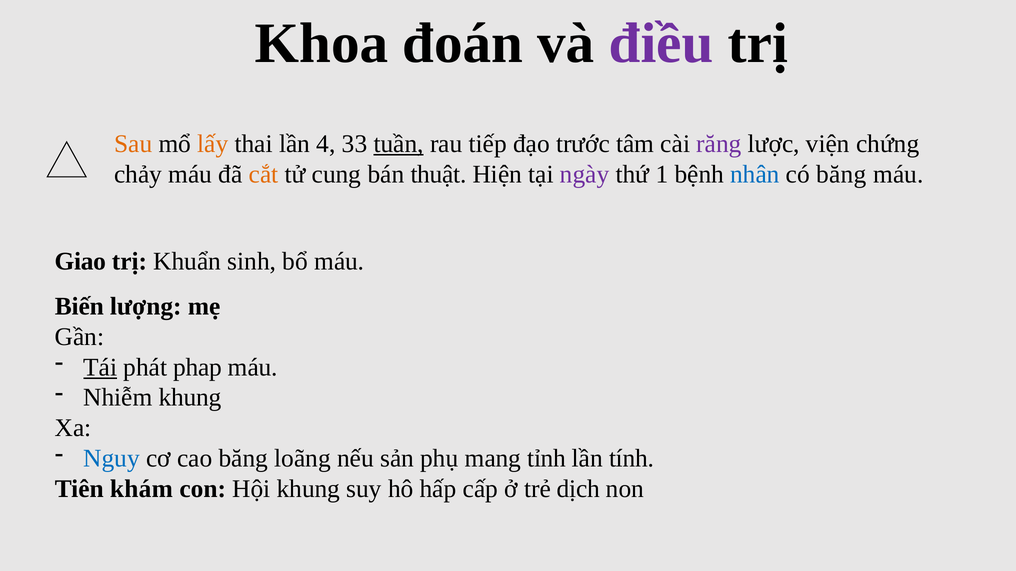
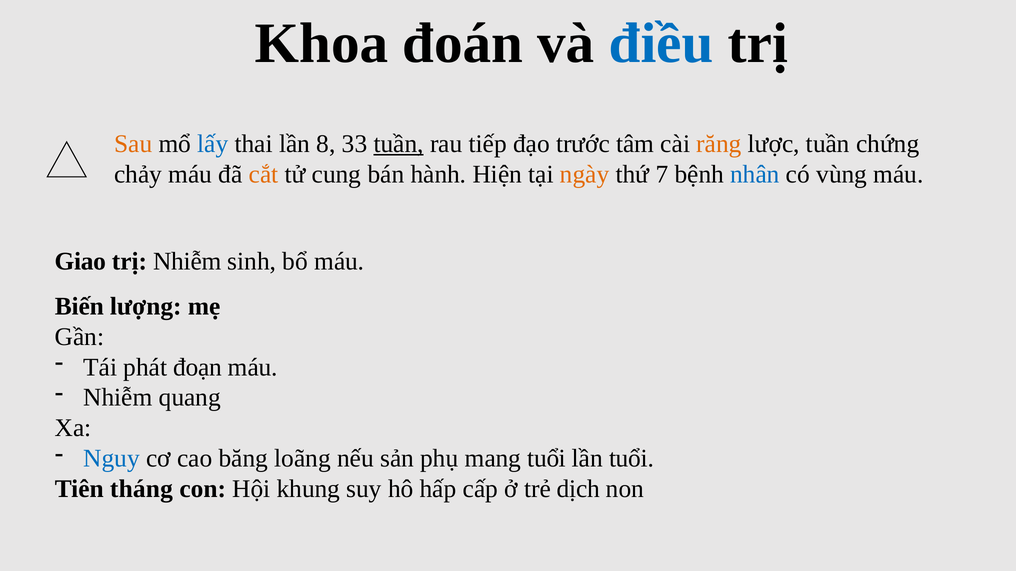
điều colour: purple -> blue
lấy colour: orange -> blue
4: 4 -> 8
răng colour: purple -> orange
lược viện: viện -> tuần
thuật: thuật -> hành
ngày colour: purple -> orange
1: 1 -> 7
có băng: băng -> vùng
trị Khuẩn: Khuẩn -> Nhiễm
Tái underline: present -> none
phap: phap -> đoạn
Nhiễm khung: khung -> quang
mang tỉnh: tỉnh -> tuổi
lần tính: tính -> tuổi
khám: khám -> tháng
